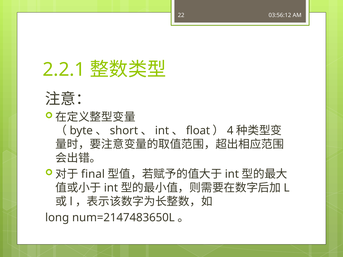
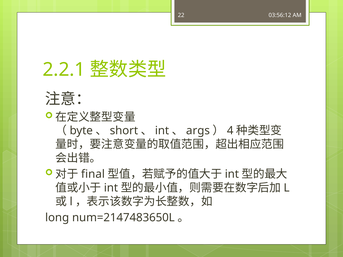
float: float -> args
